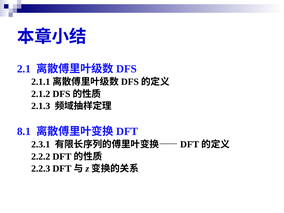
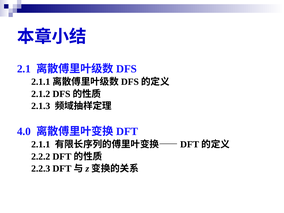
8.1: 8.1 -> 4.0
2.3.1: 2.3.1 -> 2.1.1
